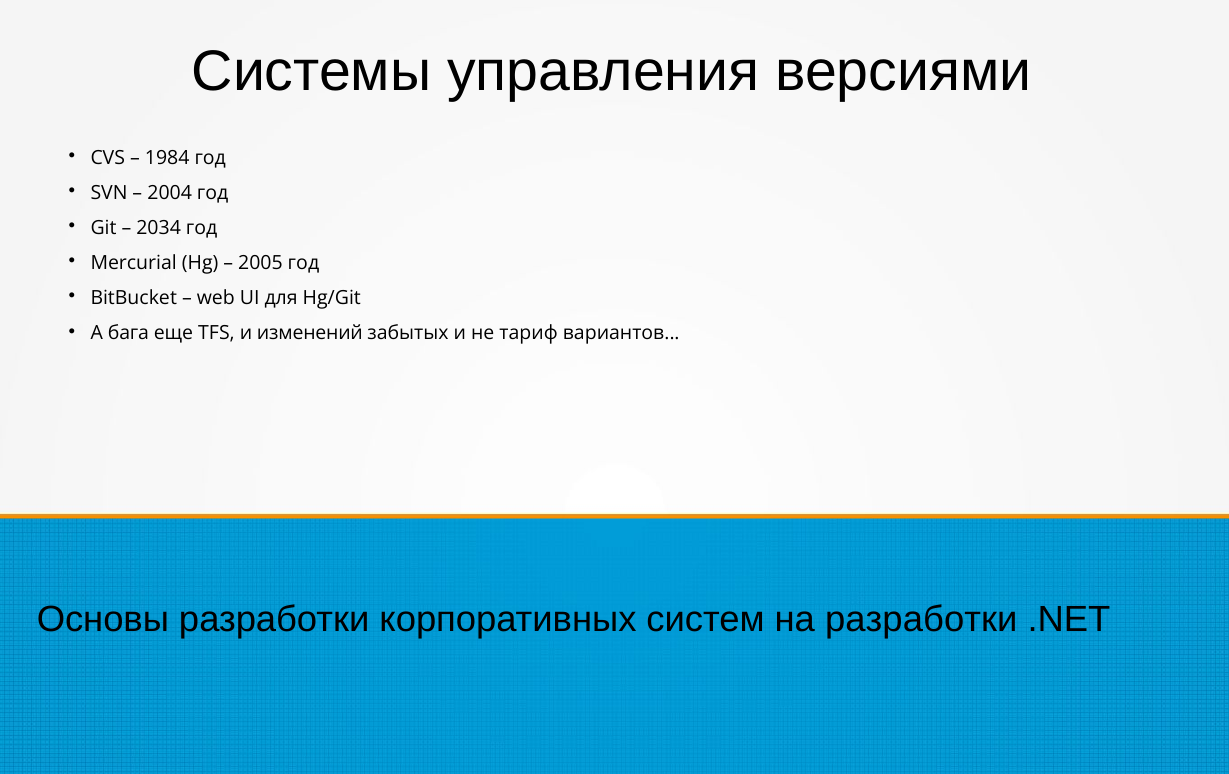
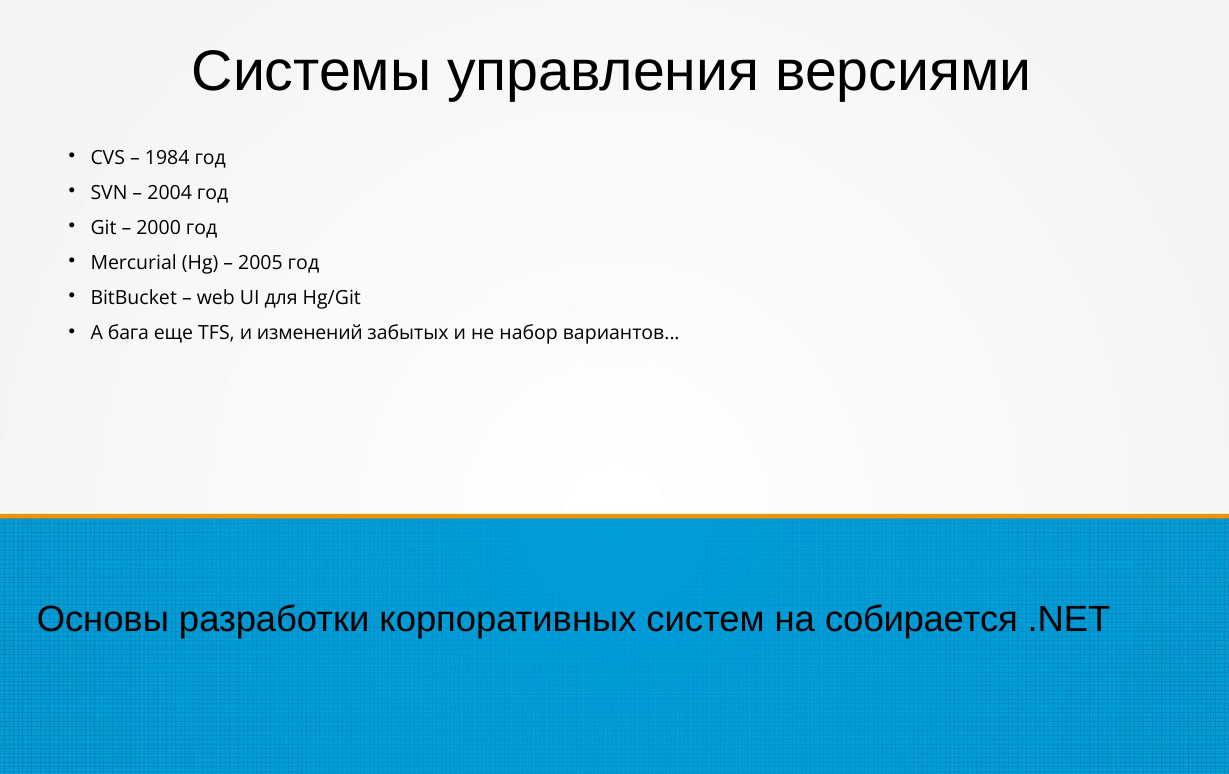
2034: 2034 -> 2000
тариф: тариф -> набор
на разработки: разработки -> собирается
